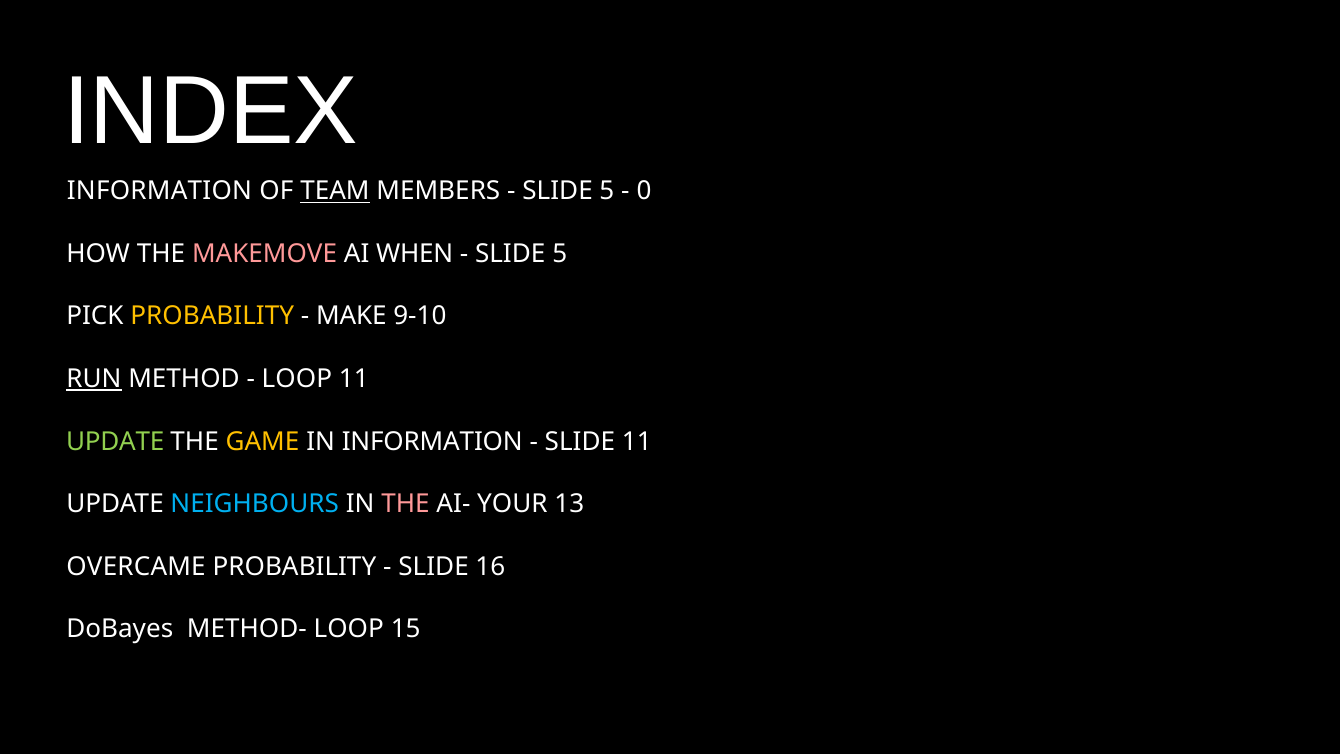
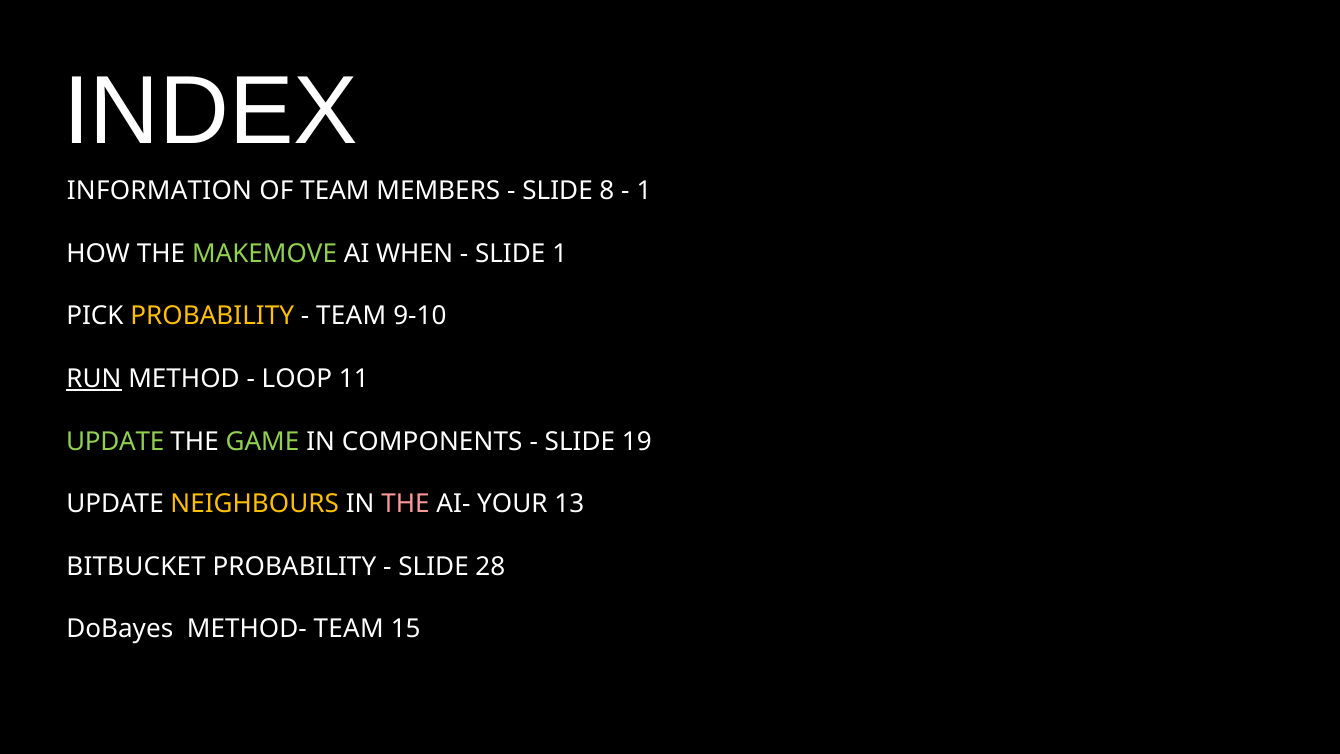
TEAM at (335, 191) underline: present -> none
5 at (607, 191): 5 -> 8
0 at (644, 191): 0 -> 1
MAKEMOVE colour: pink -> light green
5 at (560, 254): 5 -> 1
MAKE at (351, 316): MAKE -> TEAM
GAME colour: yellow -> light green
IN INFORMATION: INFORMATION -> COMPONENTS
SLIDE 11: 11 -> 19
NEIGHBOURS colour: light blue -> yellow
OVERCAME: OVERCAME -> BITBUCKET
16: 16 -> 28
METHOD- LOOP: LOOP -> TEAM
